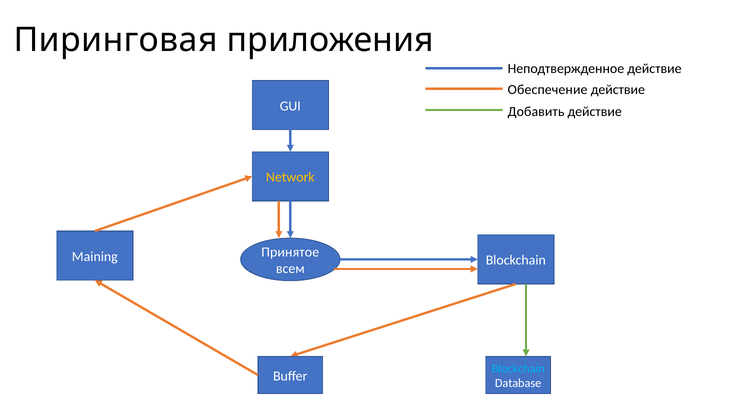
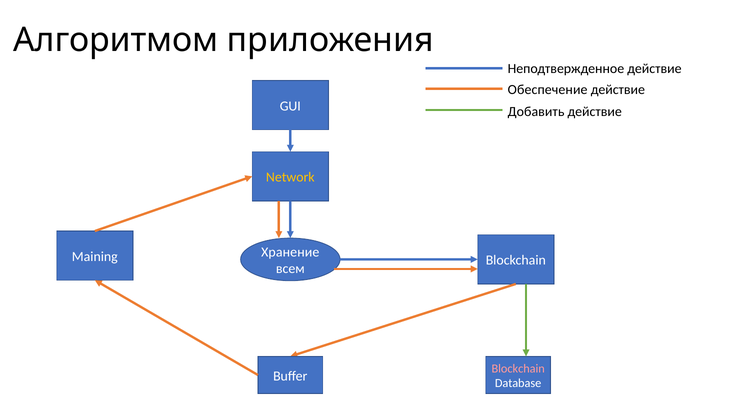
Пиринговая: Пиринговая -> Алгоритмом
Принятое: Принятое -> Хранение
Blockchain at (518, 369) colour: light blue -> pink
